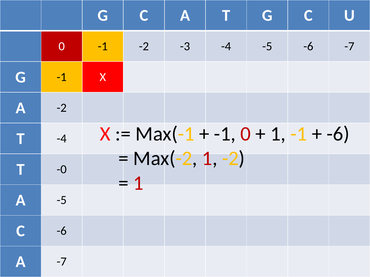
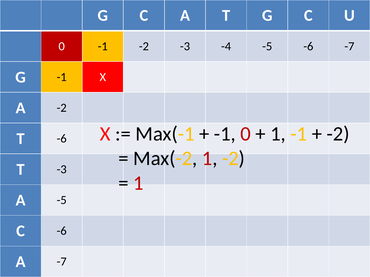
-6 at (338, 134): -6 -> -2
T -4: -4 -> -6
T -0: -0 -> -3
